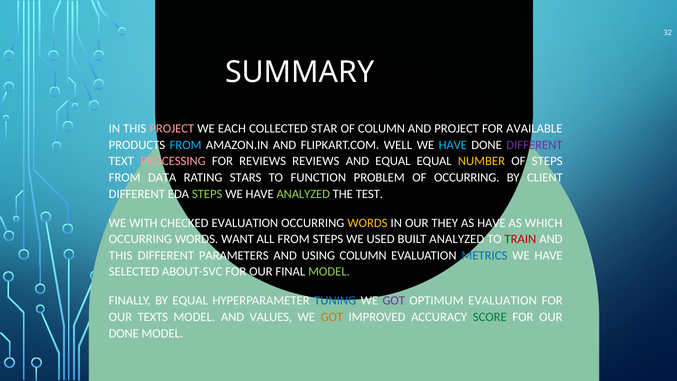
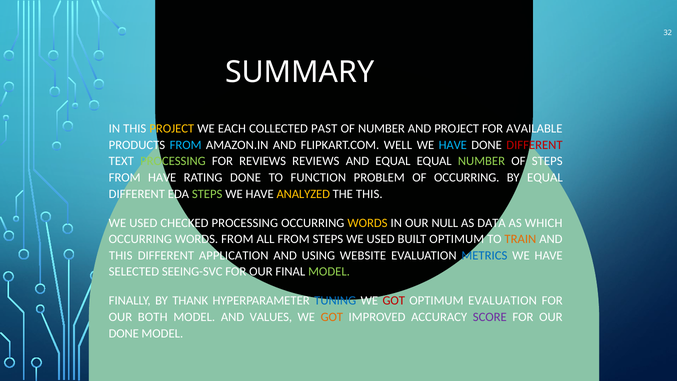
PROJECT at (172, 129) colour: pink -> yellow
STAR: STAR -> PAST
OF COLUMN: COLUMN -> NUMBER
DIFFERENT at (534, 145) colour: purple -> red
PROCESSING at (173, 161) colour: pink -> light green
NUMBER at (482, 161) colour: yellow -> light green
FROM DATA: DATA -> HAVE
RATING STARS: STARS -> DONE
BY CLIENT: CLIENT -> EQUAL
ANALYZED at (303, 194) colour: light green -> yellow
THE TEST: TEST -> THIS
WITH at (143, 223): WITH -> USED
CHECKED EVALUATION: EVALUATION -> PROCESSING
THEY: THEY -> NULL
AS HAVE: HAVE -> DATA
WORDS WANT: WANT -> FROM
BUILT ANALYZED: ANALYZED -> OPTIMUM
TRAIN colour: red -> orange
PARAMETERS: PARAMETERS -> APPLICATION
USING COLUMN: COLUMN -> WEBSITE
ABOUT-SVC: ABOUT-SVC -> SEEING-SVC
BY EQUAL: EQUAL -> THANK
GOT at (394, 301) colour: purple -> red
TEXTS: TEXTS -> BOTH
SCORE colour: green -> purple
